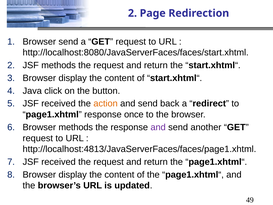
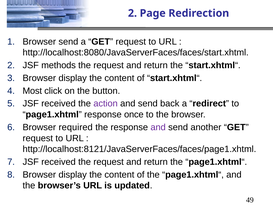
Java: Java -> Most
action colour: orange -> purple
Browser methods: methods -> required
http://localhost:4813/JavaServerFaces/faces/page1.xhtml: http://localhost:4813/JavaServerFaces/faces/page1.xhtml -> http://localhost:8121/JavaServerFaces/faces/page1.xhtml
